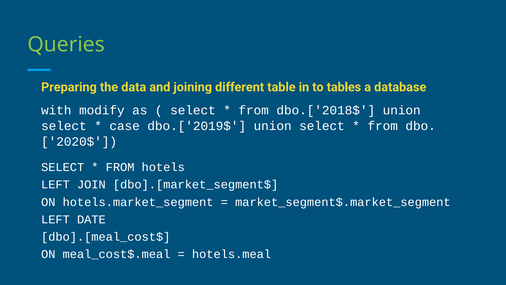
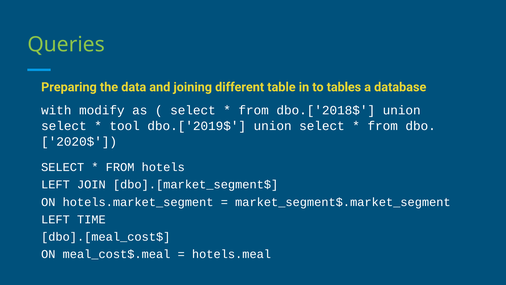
case: case -> tool
DATE: DATE -> TIME
